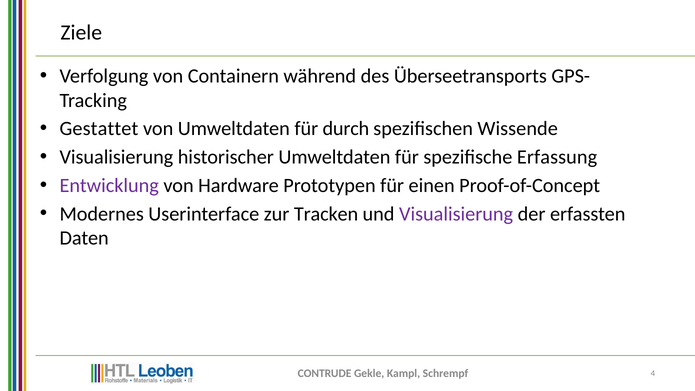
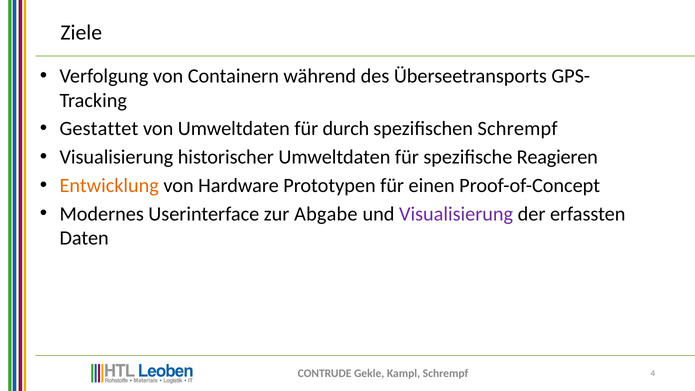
spezifischen Wissende: Wissende -> Schrempf
Erfassung: Erfassung -> Reagieren
Entwicklung colour: purple -> orange
Tracken: Tracken -> Abgabe
